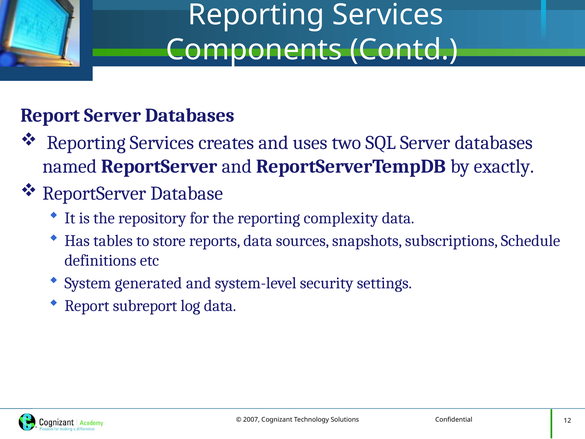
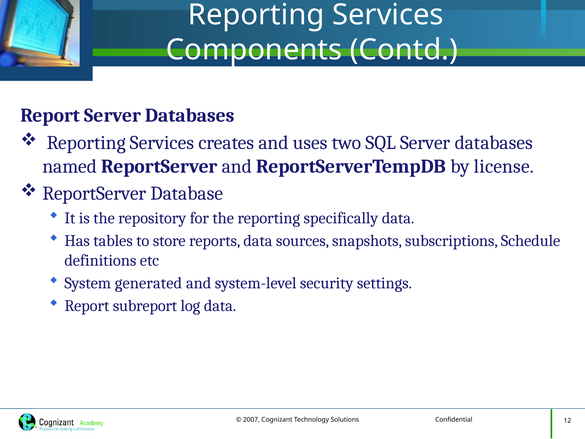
exactly: exactly -> license
complexity: complexity -> specifically
